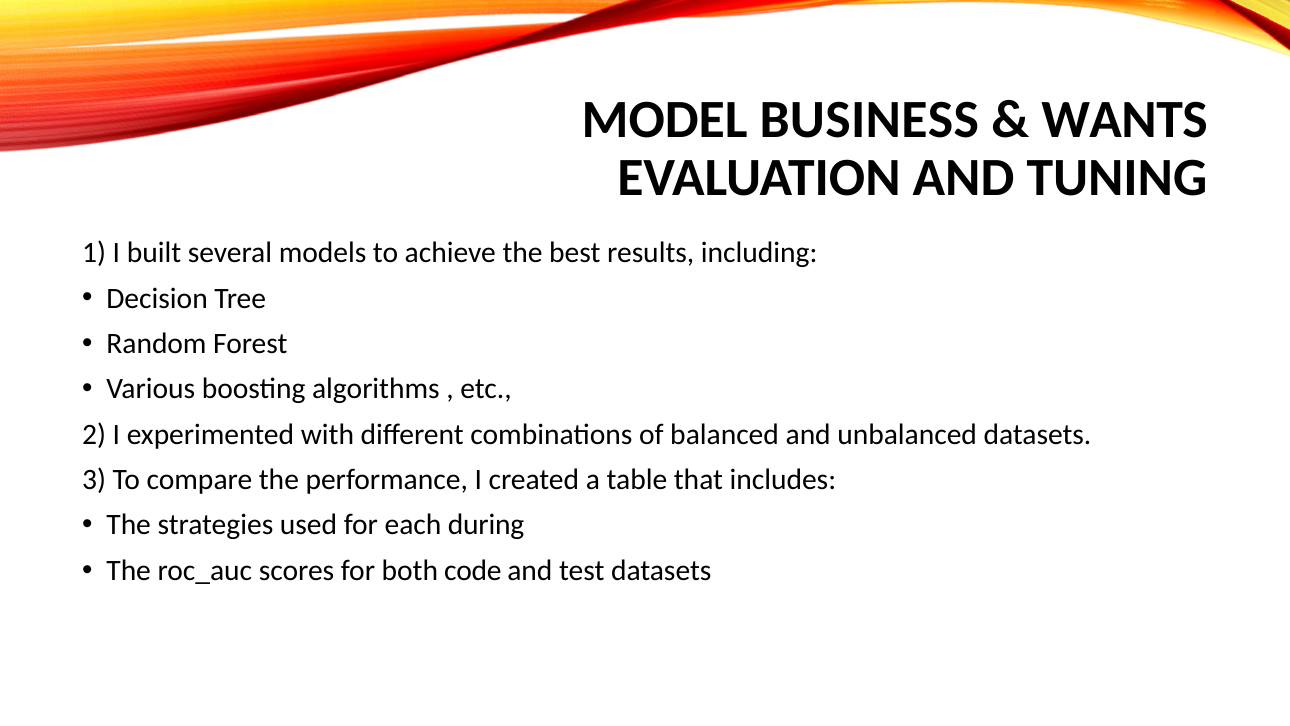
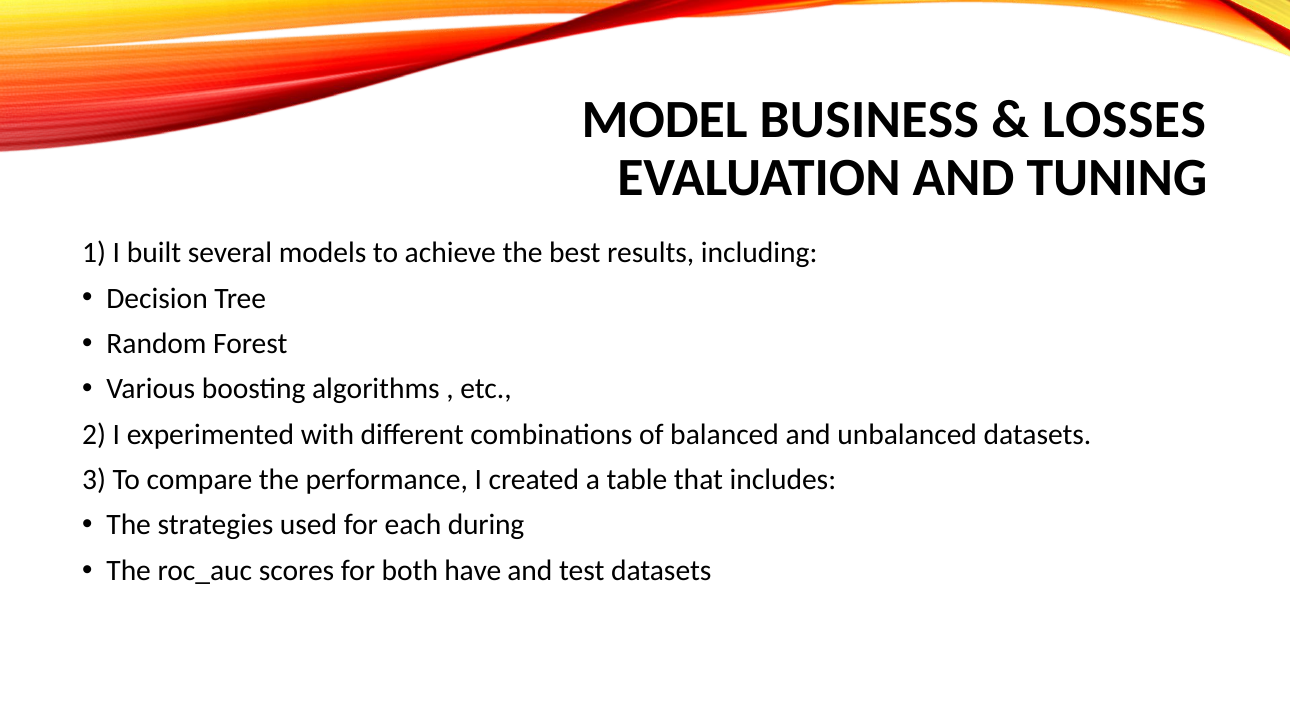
WANTS: WANTS -> LOSSES
code: code -> have
